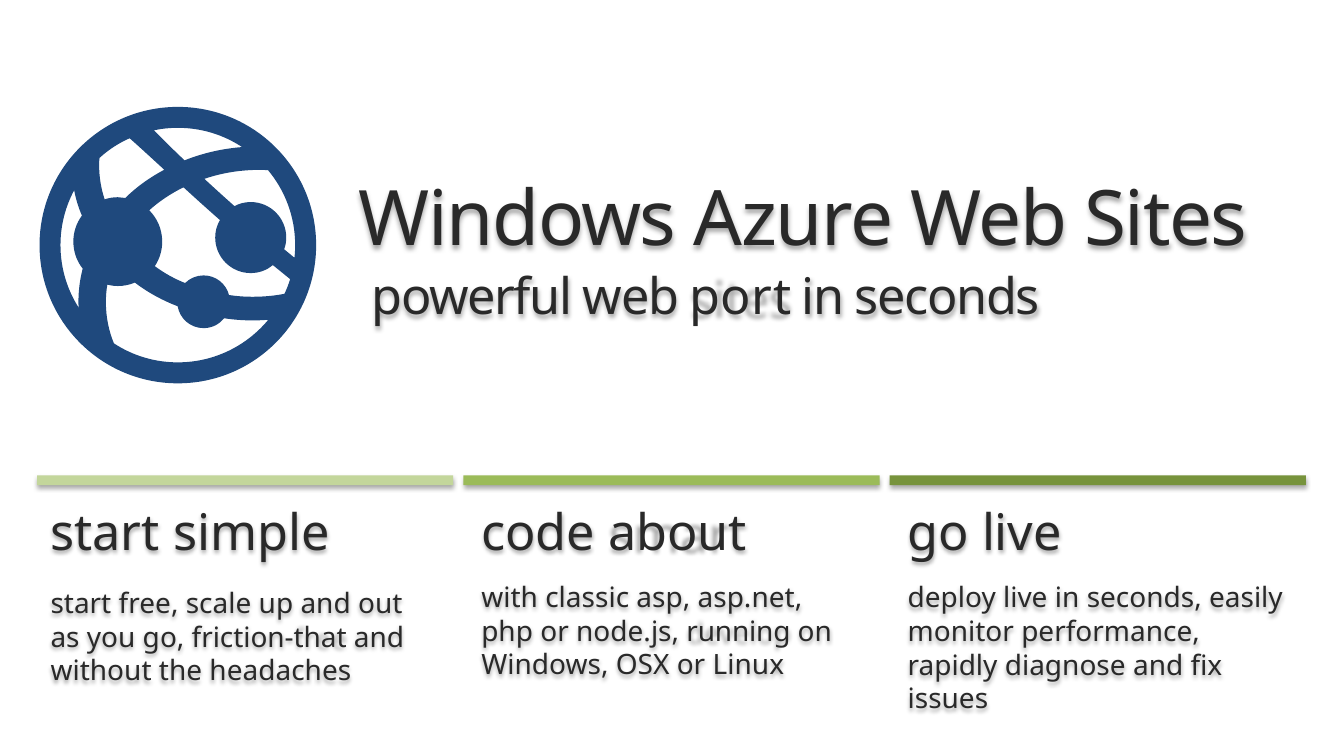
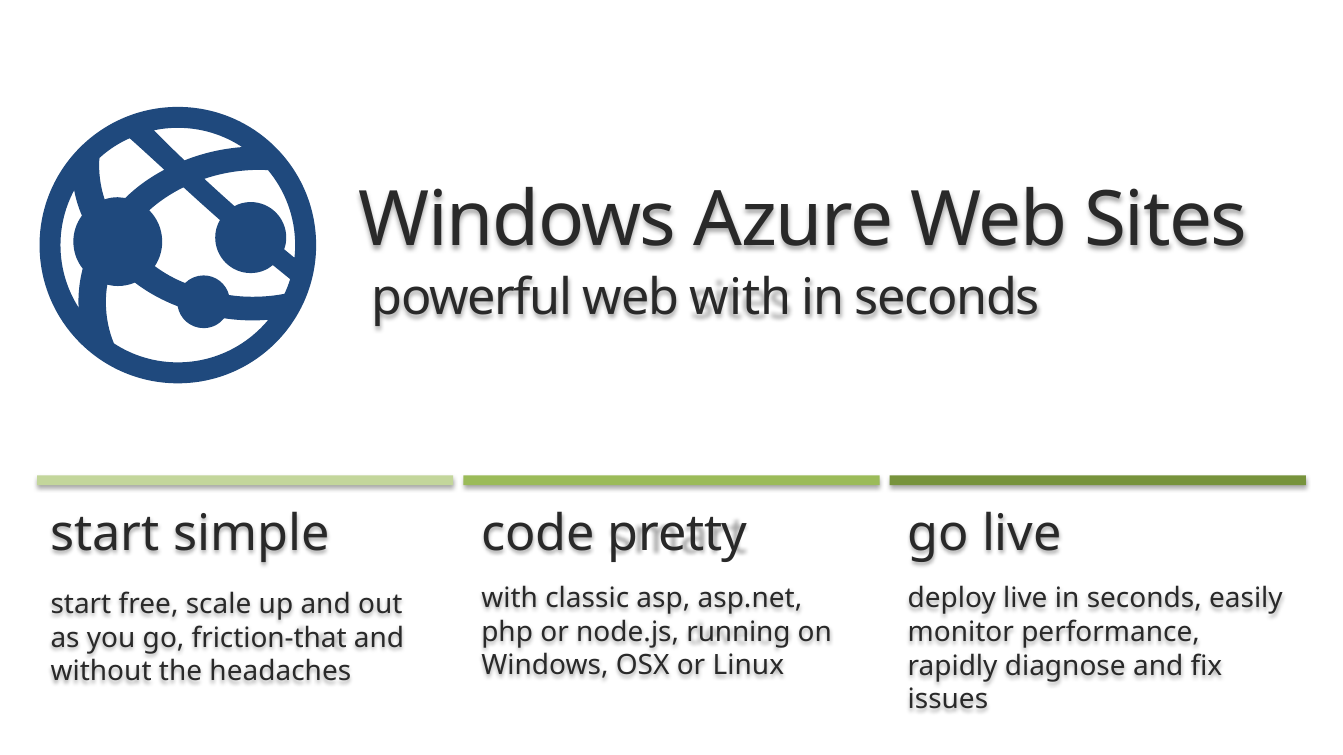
web port: port -> with
about: about -> pretty
